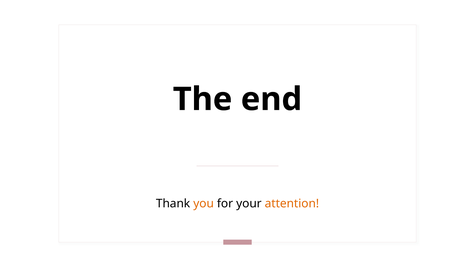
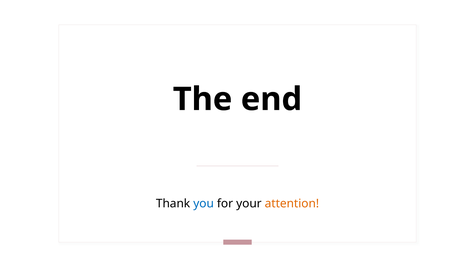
you colour: orange -> blue
